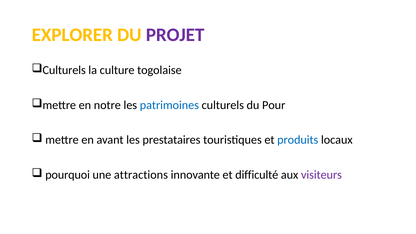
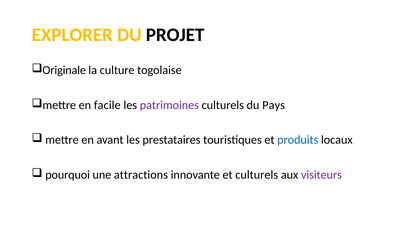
PROJET colour: purple -> black
Culturels at (64, 70): Culturels -> Originale
notre: notre -> facile
patrimoines colour: blue -> purple
Pour: Pour -> Pays
et difficulté: difficulté -> culturels
